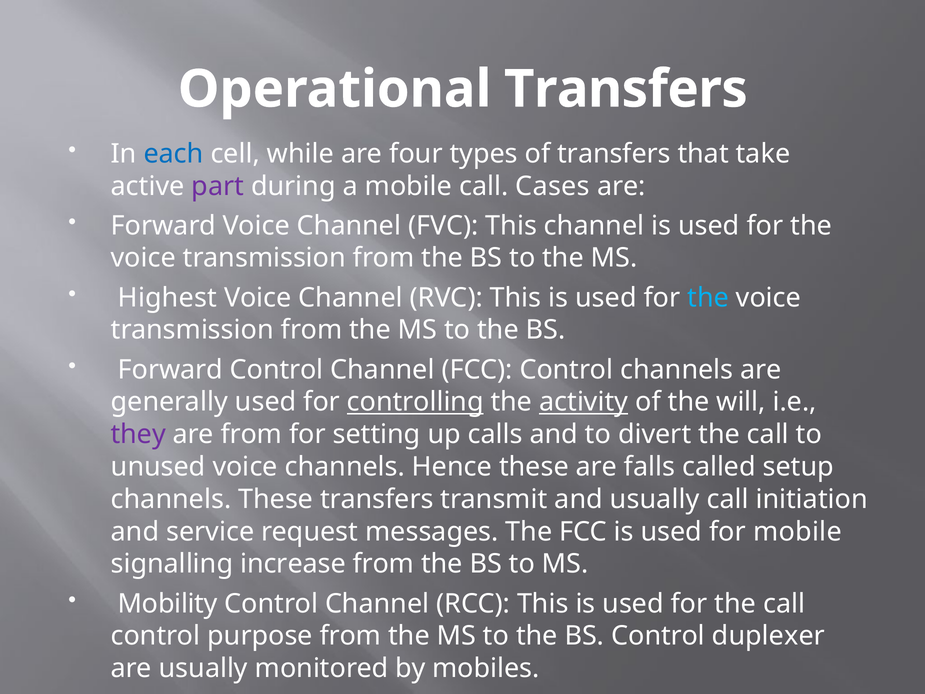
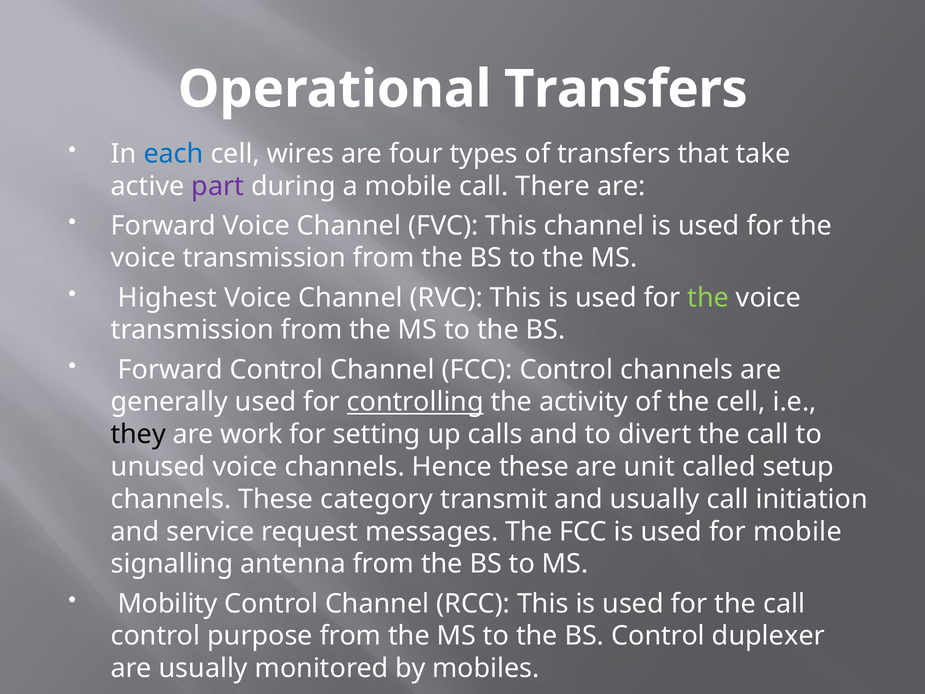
while: while -> wires
Cases: Cases -> There
the at (708, 298) colour: light blue -> light green
activity underline: present -> none
the will: will -> cell
they colour: purple -> black
are from: from -> work
falls: falls -> unit
These transfers: transfers -> category
increase: increase -> antenna
